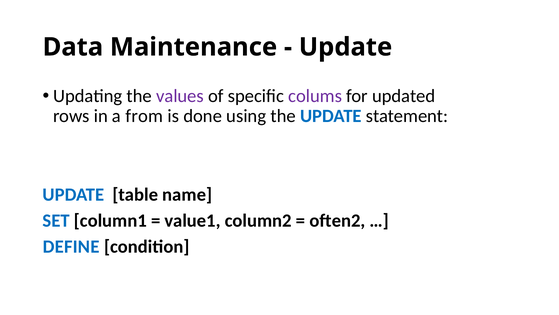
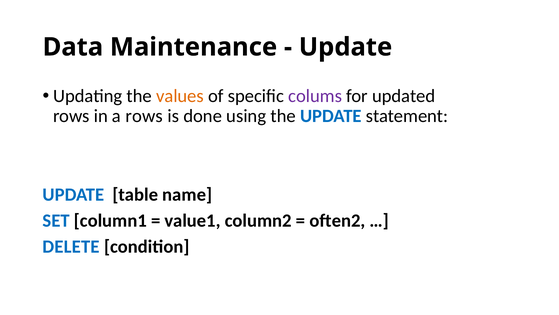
values colour: purple -> orange
a from: from -> rows
DEFINE: DEFINE -> DELETE
